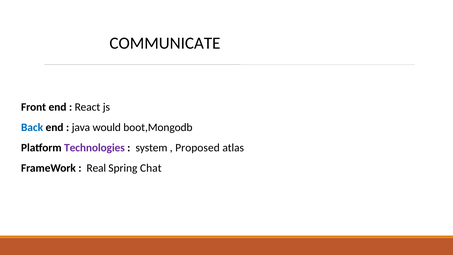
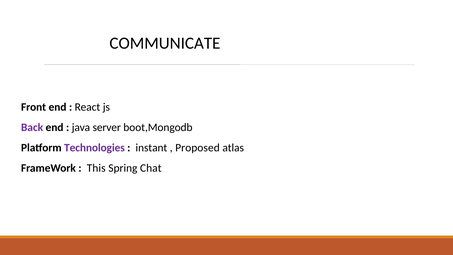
Back colour: blue -> purple
would: would -> server
system: system -> instant
Real: Real -> This
